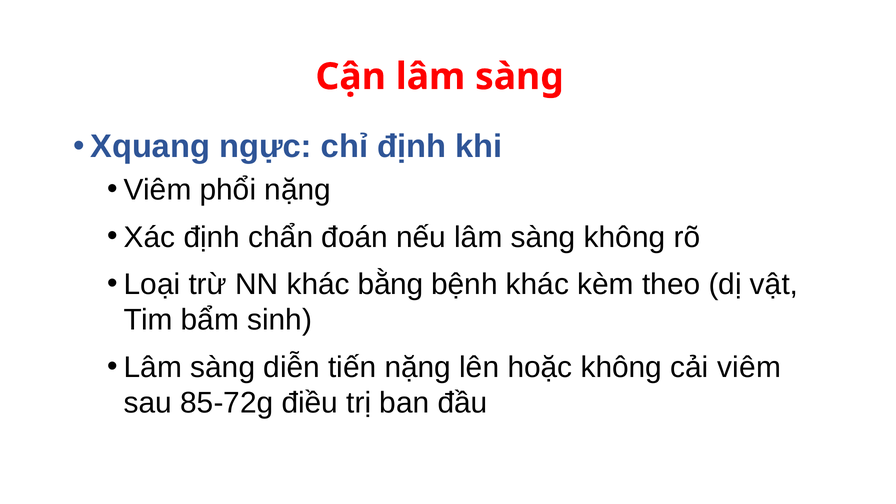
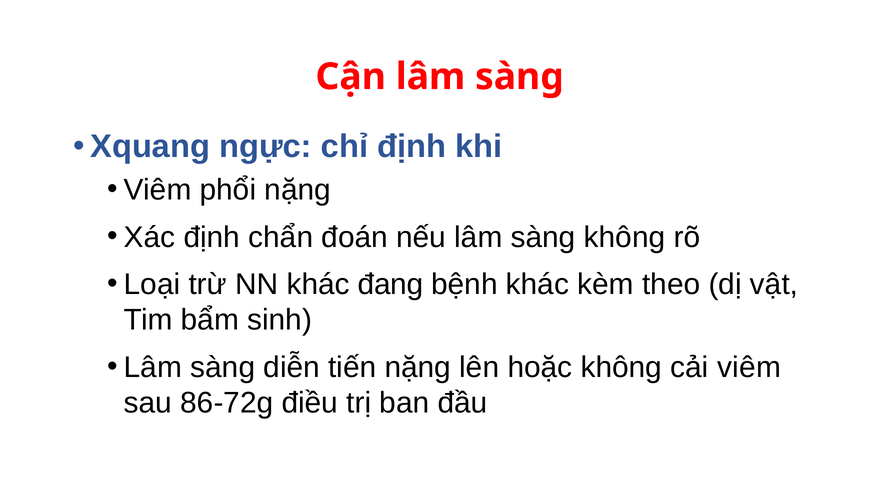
bằng: bằng -> đang
85-72g: 85-72g -> 86-72g
